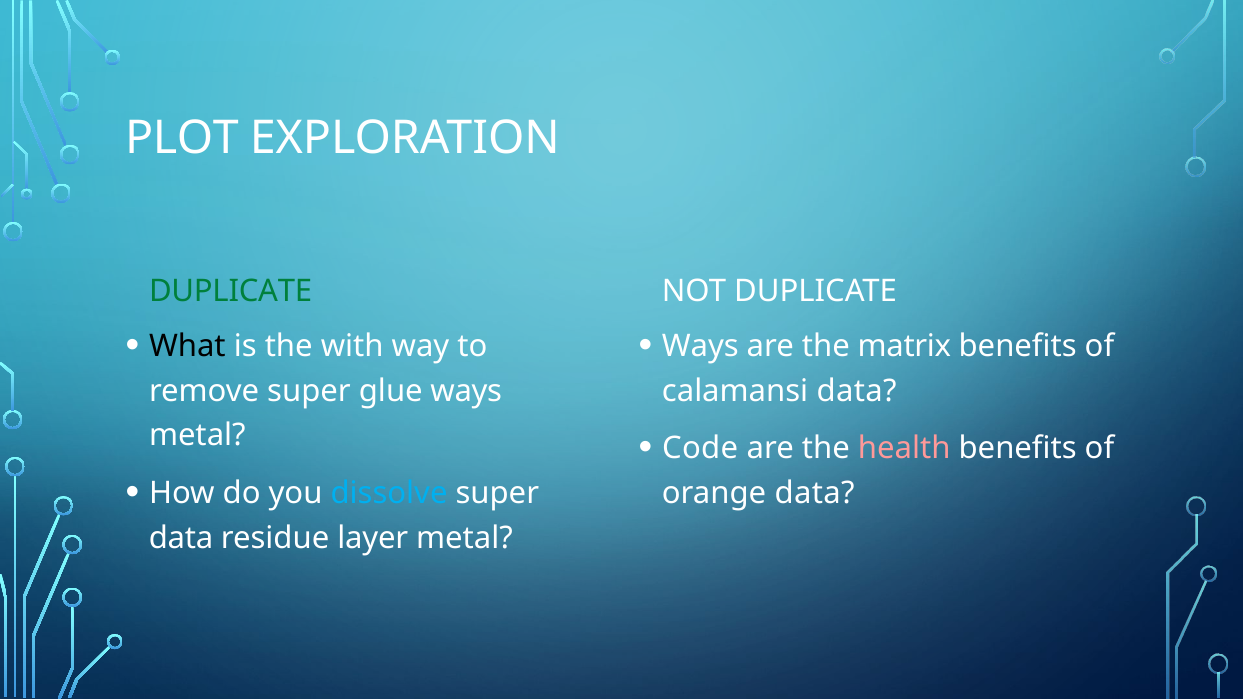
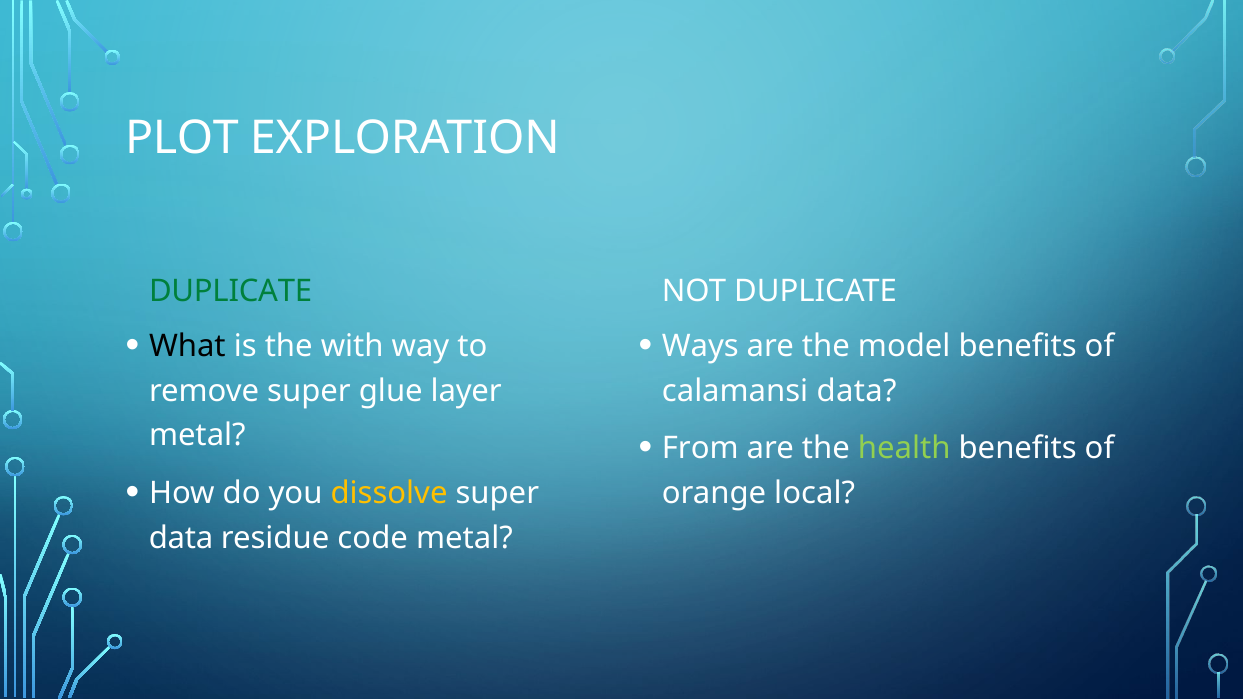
matrix: matrix -> model
glue ways: ways -> layer
Code: Code -> From
health colour: pink -> light green
dissolve colour: light blue -> yellow
orange data: data -> local
layer: layer -> code
